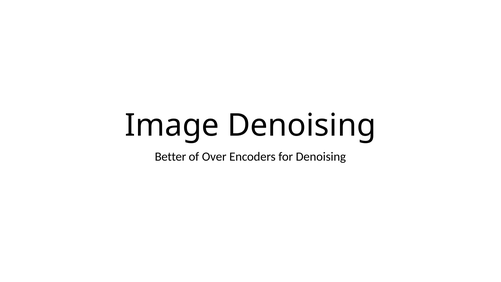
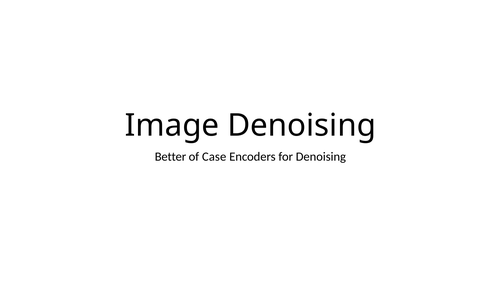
Over: Over -> Case
